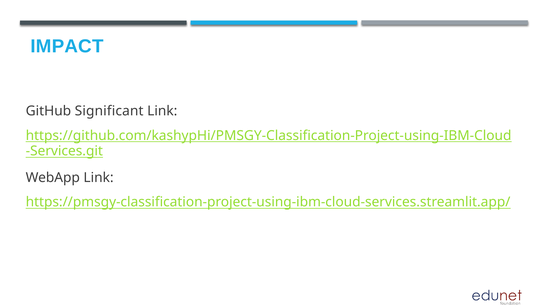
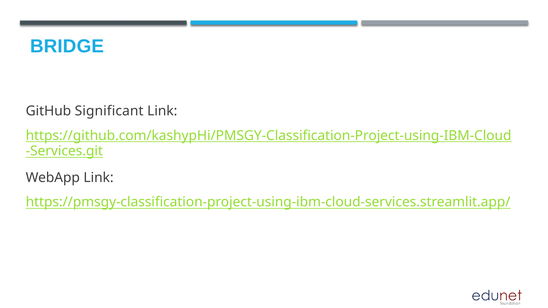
IMPACT: IMPACT -> BRIDGE
